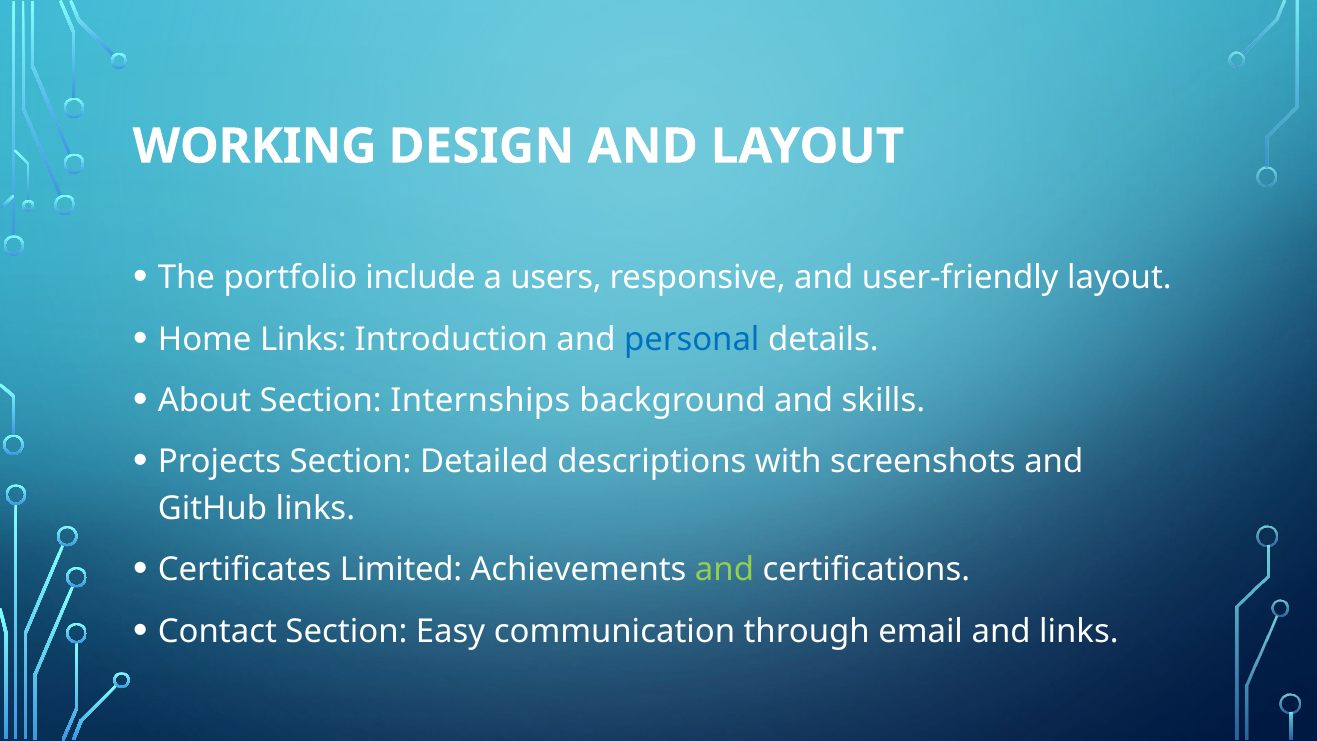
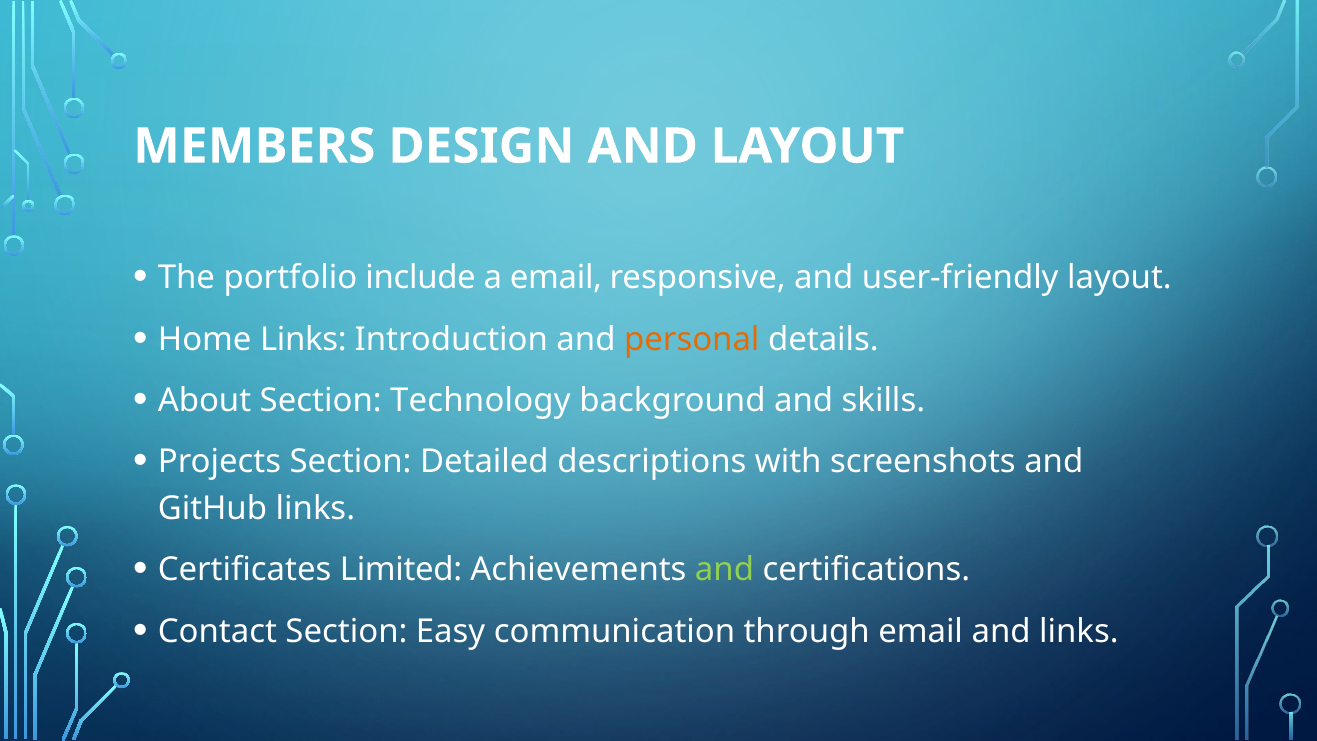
WORKING: WORKING -> MEMBERS
a users: users -> email
personal colour: blue -> orange
Internships: Internships -> Technology
